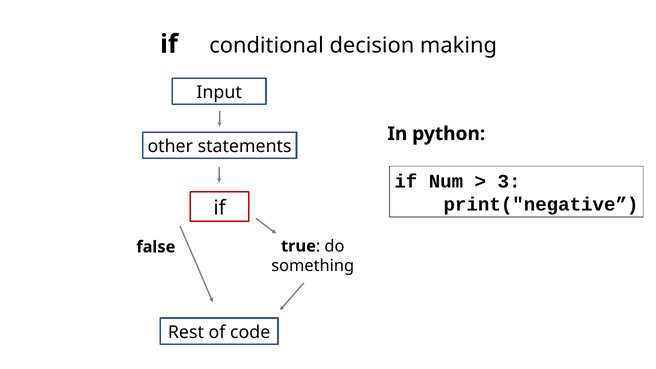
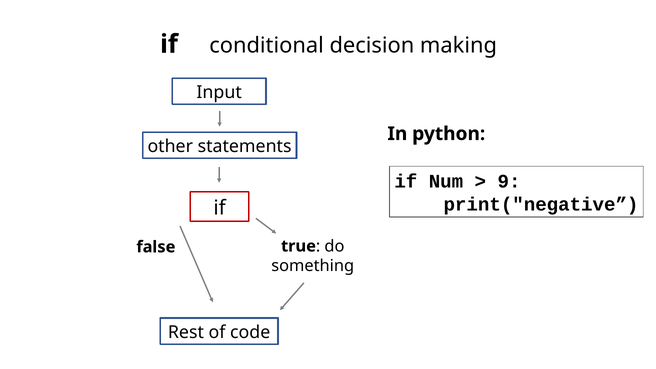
3: 3 -> 9
